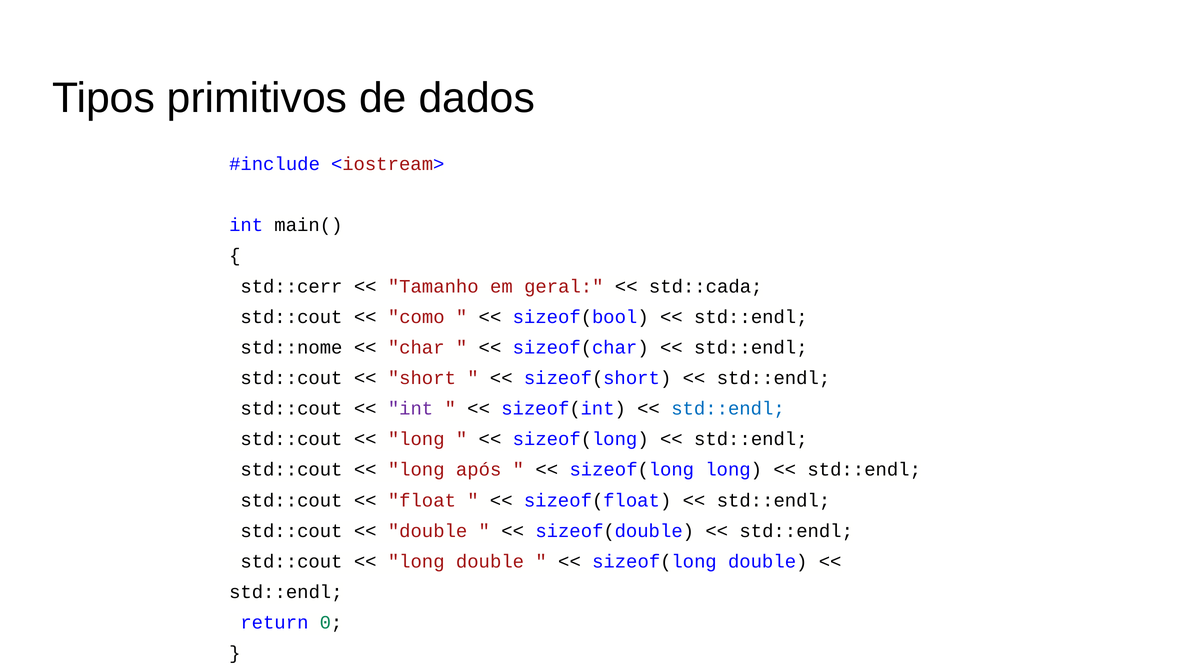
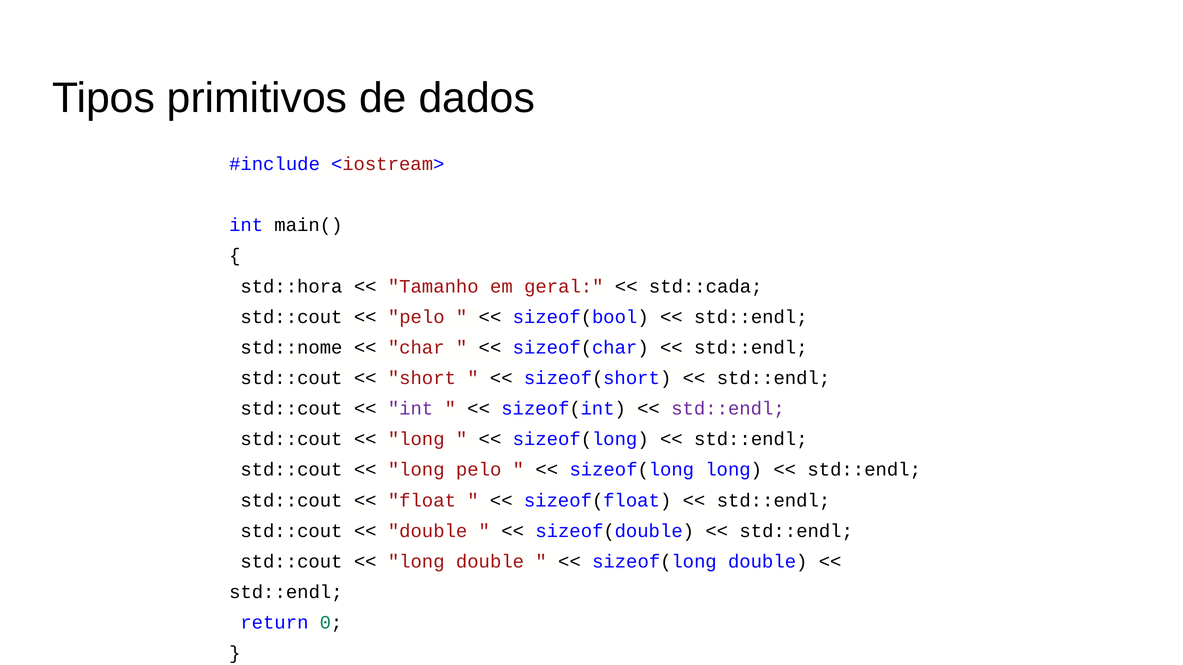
std::cerr: std::cerr -> std::hora
como at (416, 317): como -> pelo
std::endl at (728, 409) colour: blue -> purple
long após: após -> pelo
